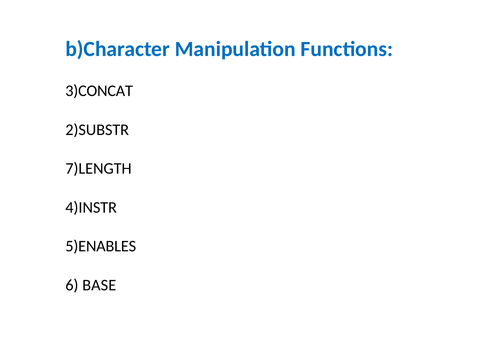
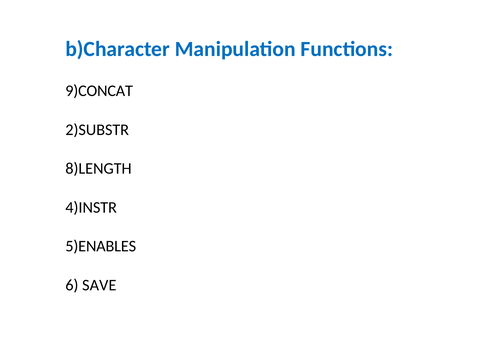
3)CONCAT: 3)CONCAT -> 9)CONCAT
7)LENGTH: 7)LENGTH -> 8)LENGTH
BASE: BASE -> SAVE
